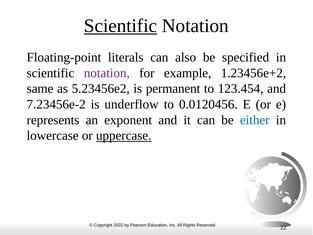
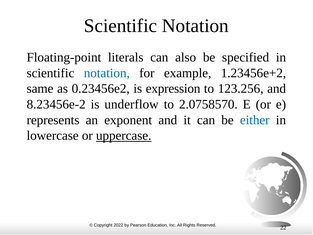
Scientific at (121, 26) underline: present -> none
notation at (107, 73) colour: purple -> blue
5.23456e2: 5.23456e2 -> 0.23456e2
permanent: permanent -> expression
123.454: 123.454 -> 123.256
7.23456e-2: 7.23456e-2 -> 8.23456e-2
0.0120456: 0.0120456 -> 2.0758570
